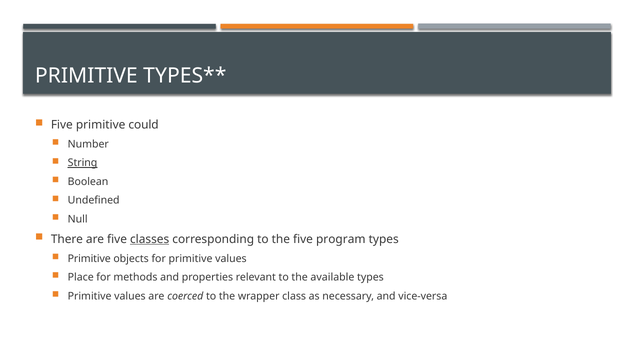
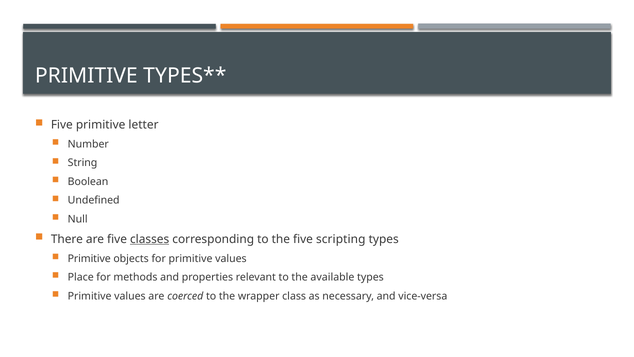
could: could -> letter
String underline: present -> none
program: program -> scripting
